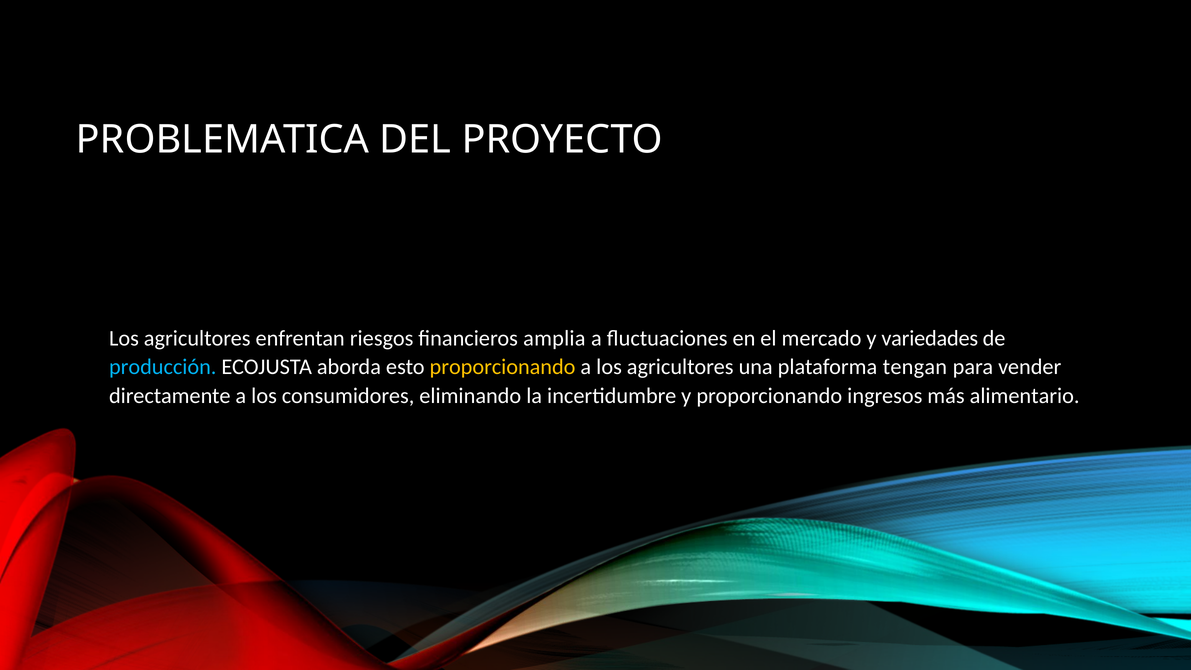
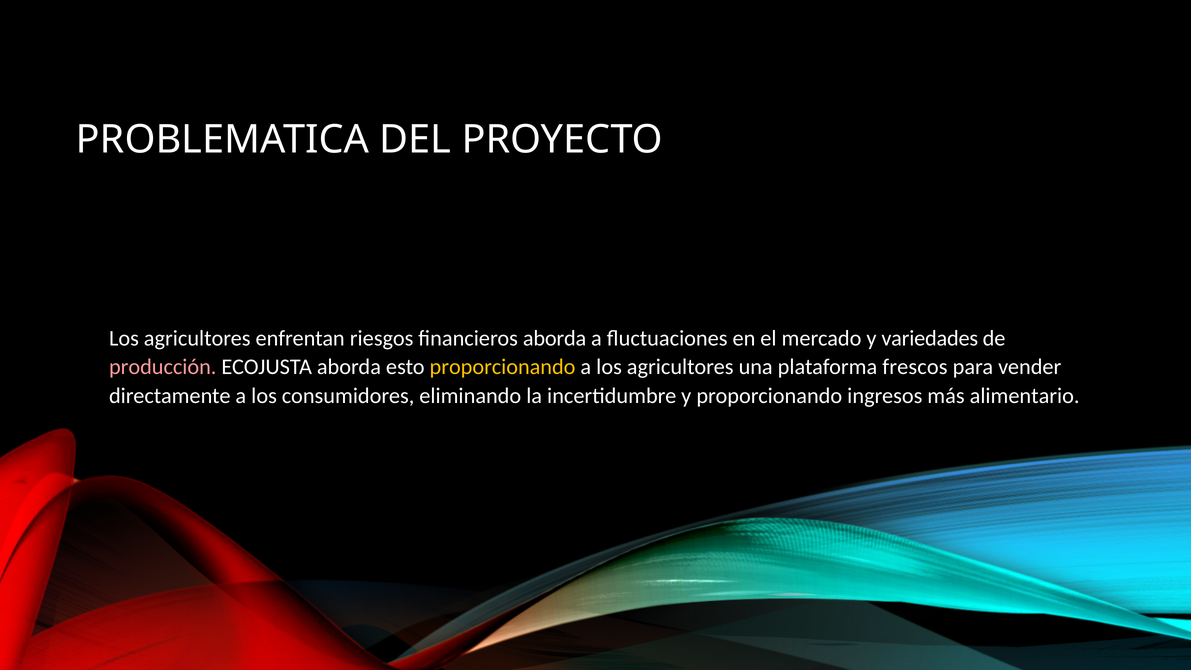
financieros amplia: amplia -> aborda
producción colour: light blue -> pink
tengan: tengan -> frescos
